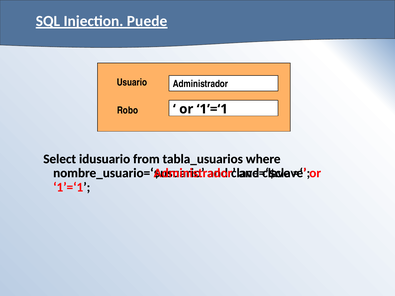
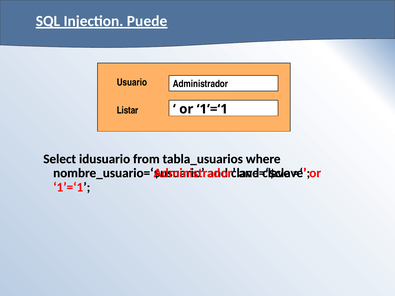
Robo: Robo -> Listar
